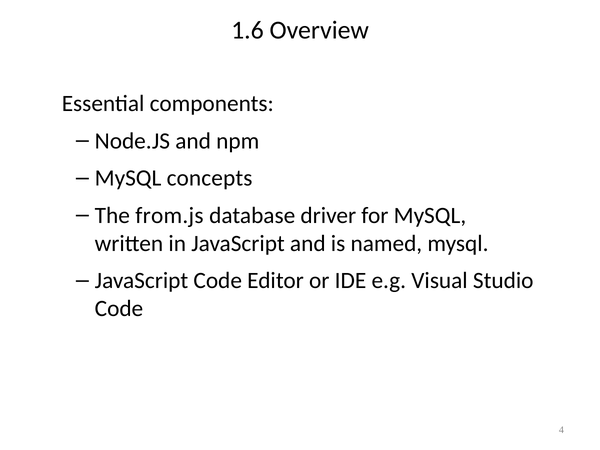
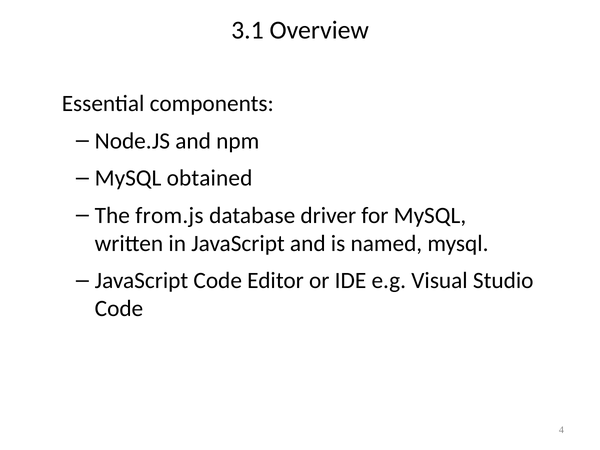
1.6: 1.6 -> 3.1
concepts: concepts -> obtained
